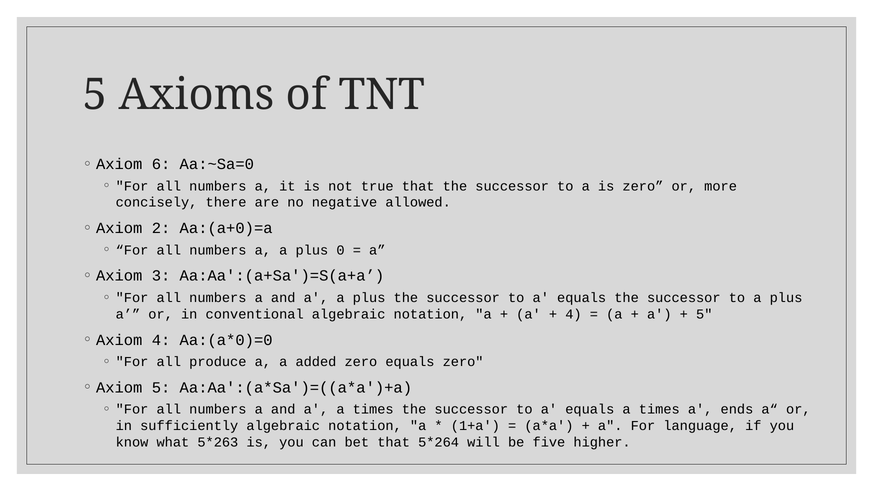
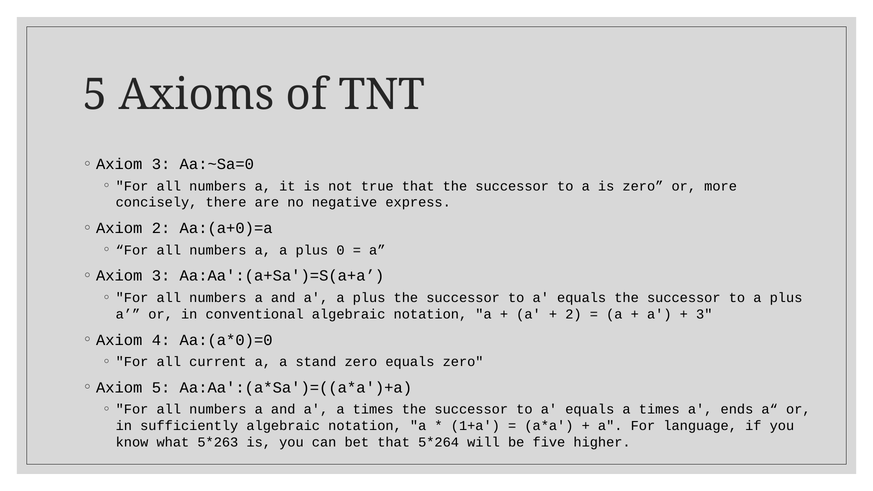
6 at (161, 164): 6 -> 3
allowed: allowed -> express
4 at (573, 314): 4 -> 2
5 at (704, 314): 5 -> 3
produce: produce -> current
added: added -> stand
